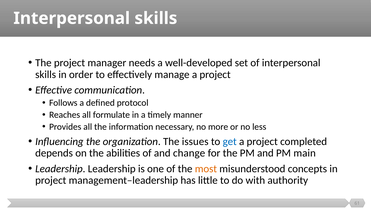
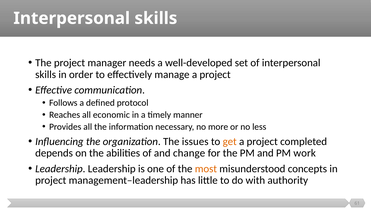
formulate: formulate -> economic
get colour: blue -> orange
main: main -> work
